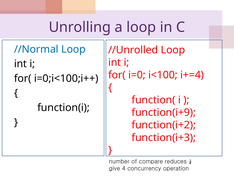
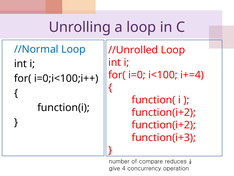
function(i+9 at (164, 112): function(i+9 -> function(i+2
